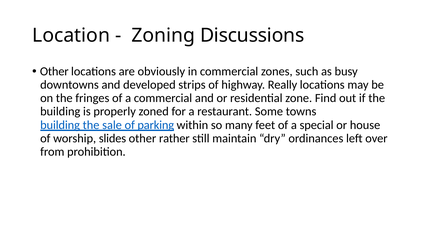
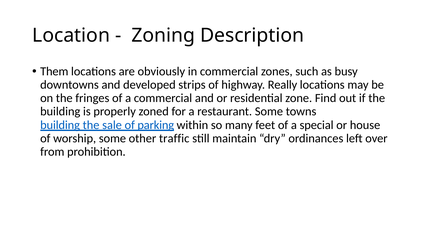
Discussions: Discussions -> Description
Other at (54, 72): Other -> Them
worship slides: slides -> some
rather: rather -> traffic
